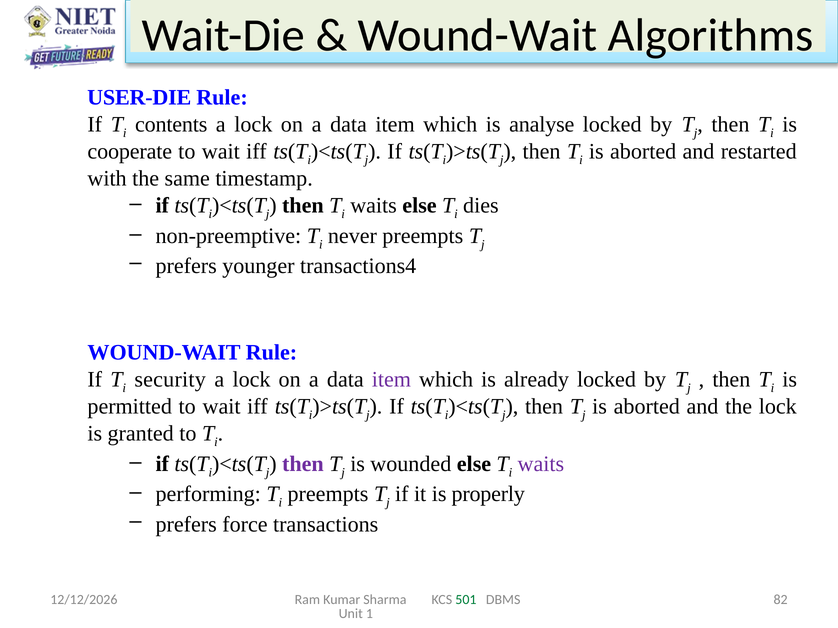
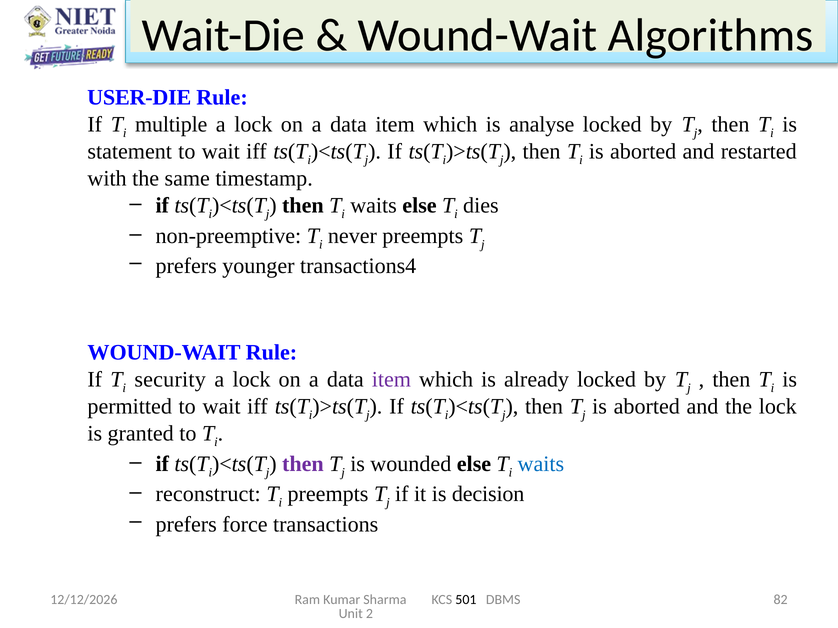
contents: contents -> multiple
cooperate: cooperate -> statement
waits at (541, 464) colour: purple -> blue
performing: performing -> reconstruct
properly: properly -> decision
501 colour: green -> black
1: 1 -> 2
